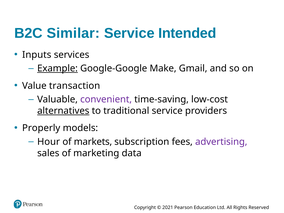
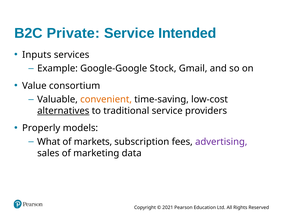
Similar: Similar -> Private
Example underline: present -> none
Make: Make -> Stock
transaction: transaction -> consortium
convenient colour: purple -> orange
Hour: Hour -> What
